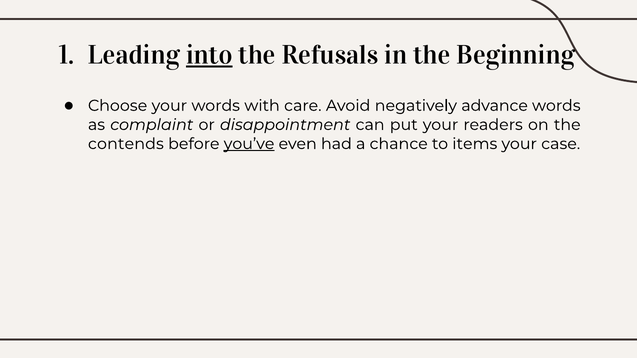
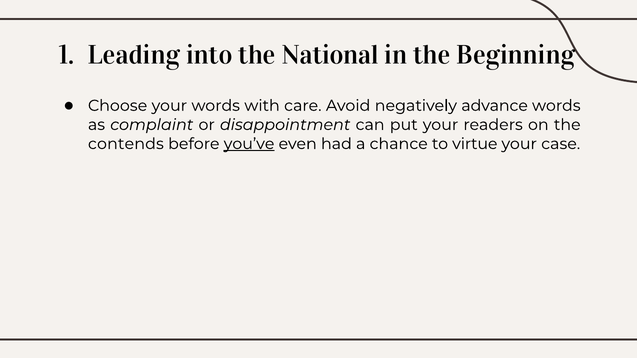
into underline: present -> none
Refusals: Refusals -> National
items: items -> virtue
